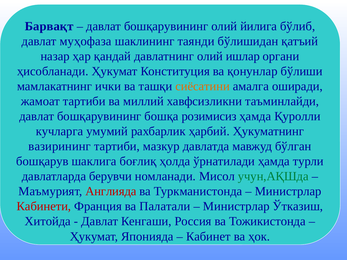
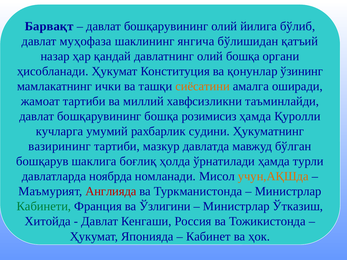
таянди: таянди -> янгича
олий ишлар: ишлар -> бошқа
бўлиши: бўлиши -> ўзининг
ҳарбий: ҳарбий -> судини
берувчи: берувчи -> ноябрда
учун,АҚШда colour: green -> orange
Кабинети colour: red -> green
Палатали: Палатали -> Ўзлигини
